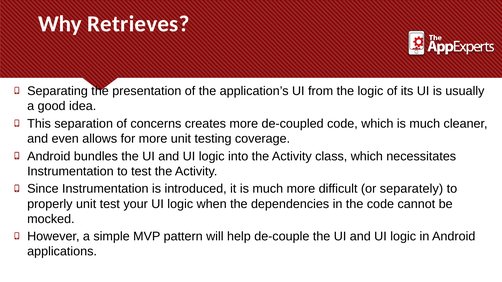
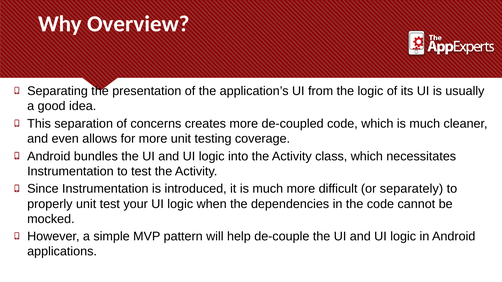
Retrieves: Retrieves -> Overview
